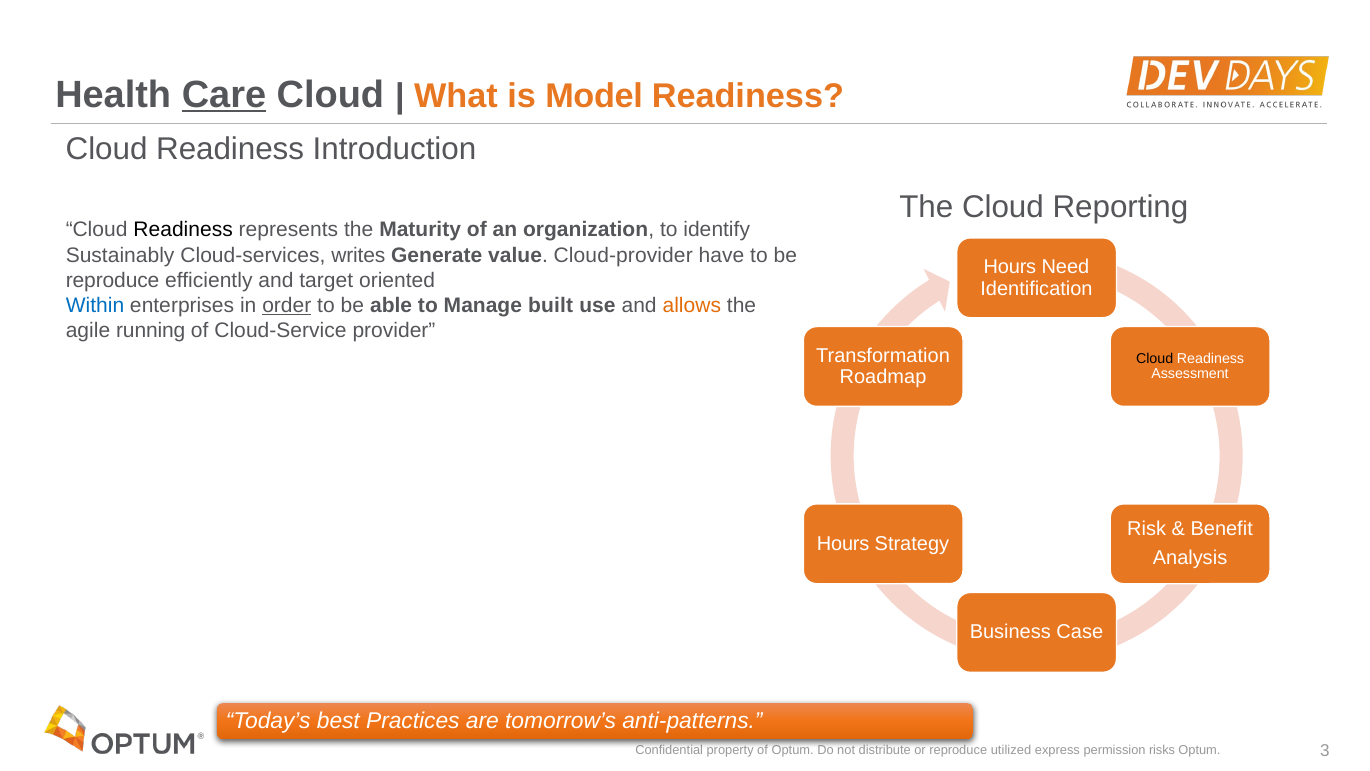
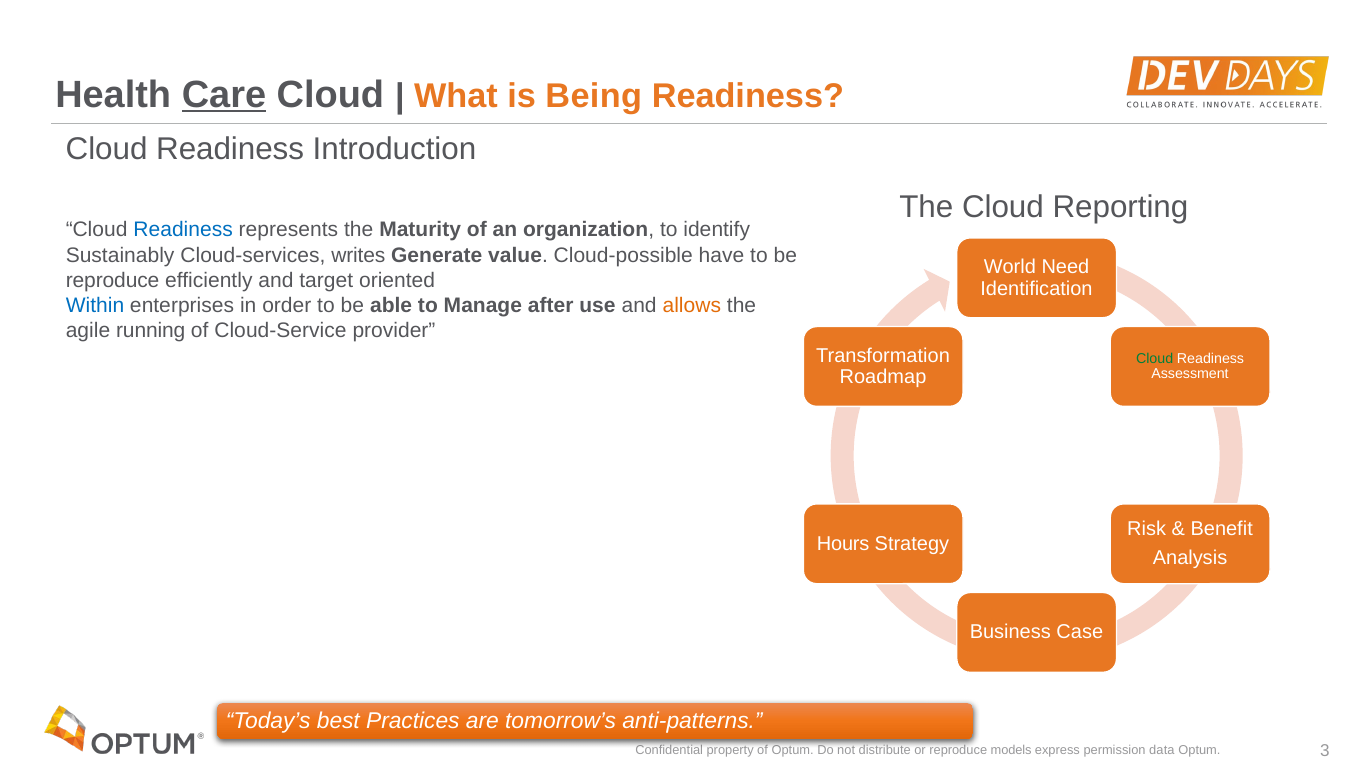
Model: Model -> Being
Readiness at (183, 230) colour: black -> blue
Cloud-provider: Cloud-provider -> Cloud-possible
Hours at (1010, 267): Hours -> World
order underline: present -> none
built: built -> after
Cloud at (1155, 358) colour: black -> green
utilized: utilized -> models
risks: risks -> data
